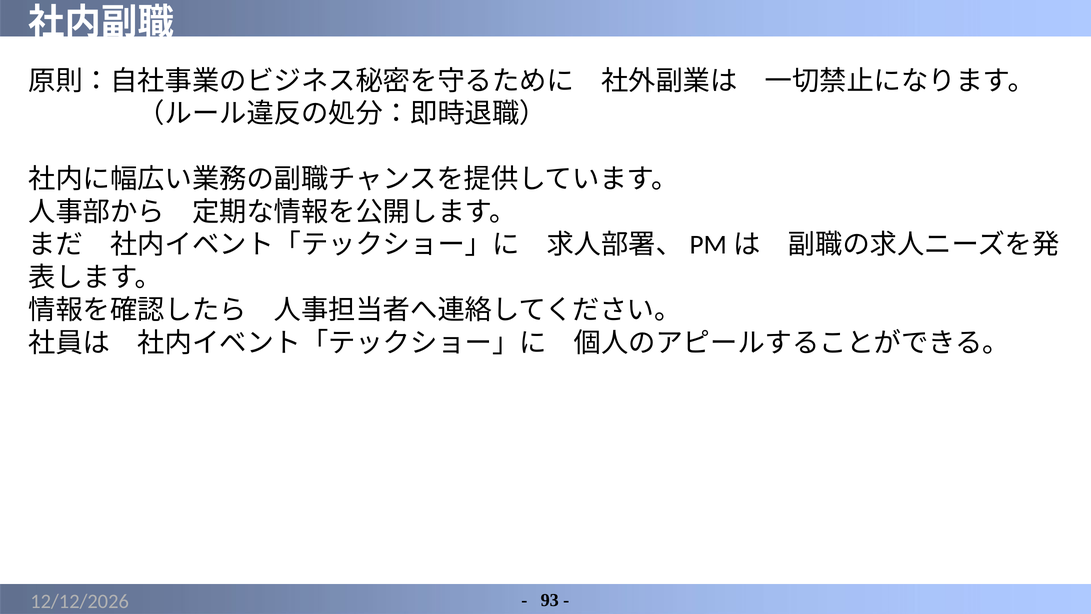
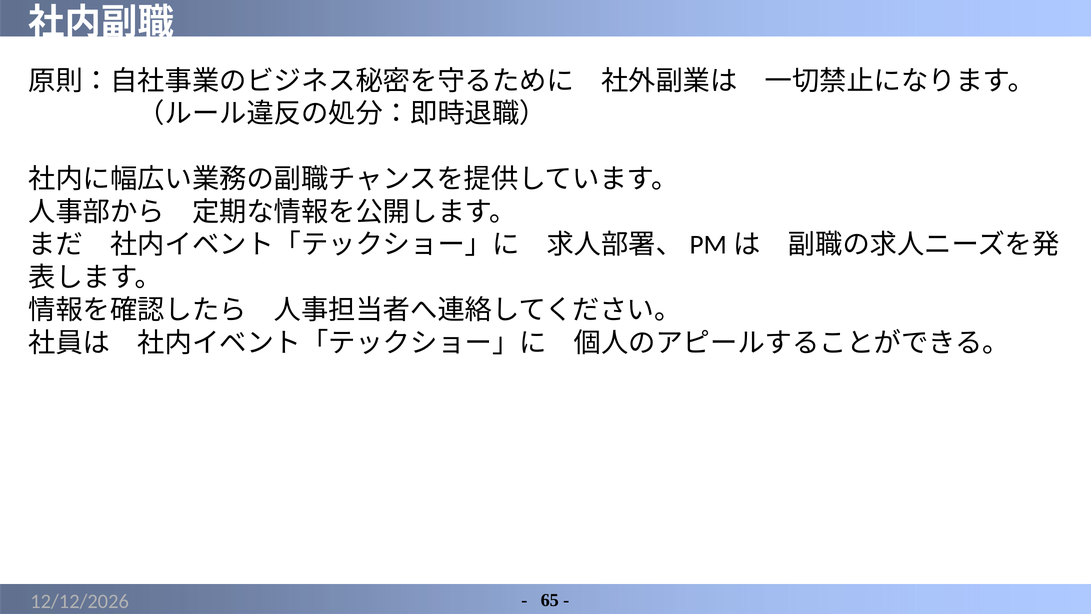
93: 93 -> 65
